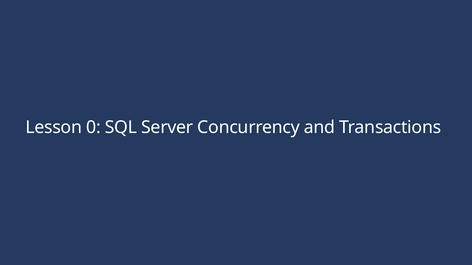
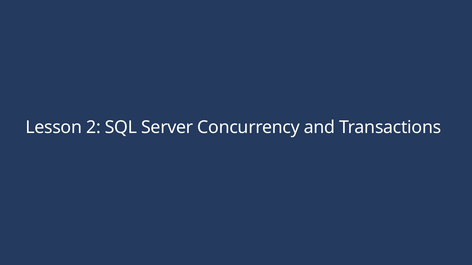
0: 0 -> 2
